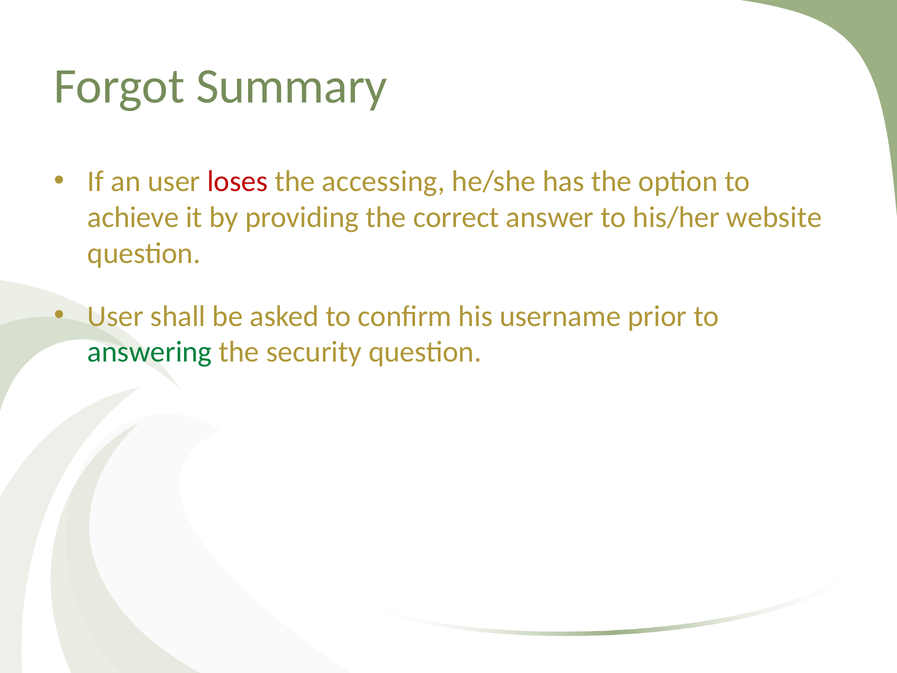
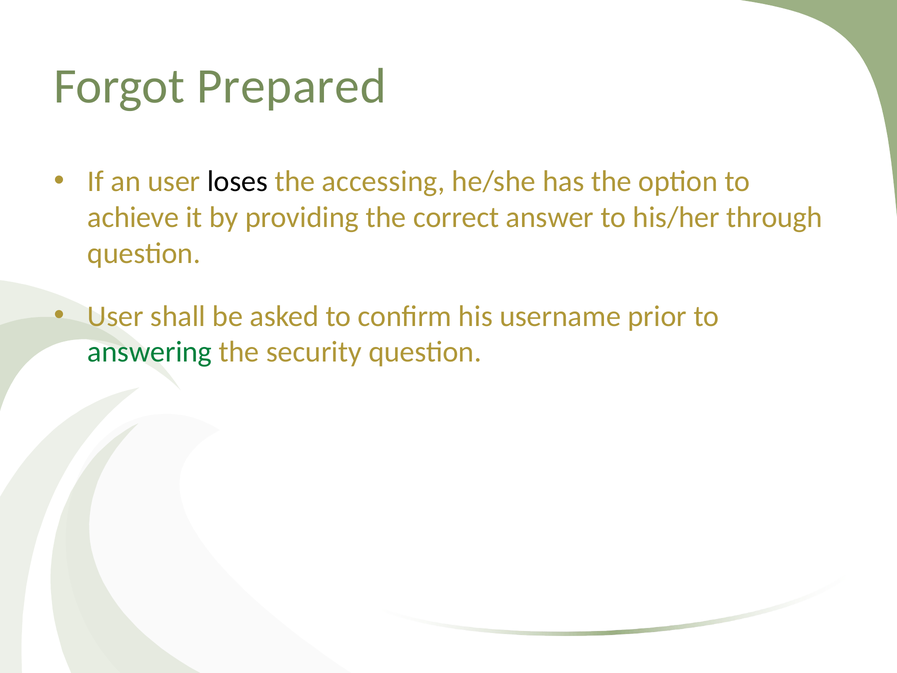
Summary: Summary -> Prepared
loses colour: red -> black
website: website -> through
